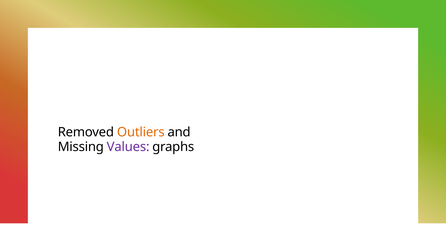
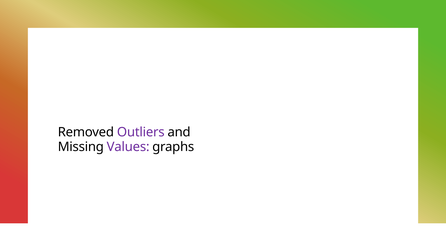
Outliers colour: orange -> purple
